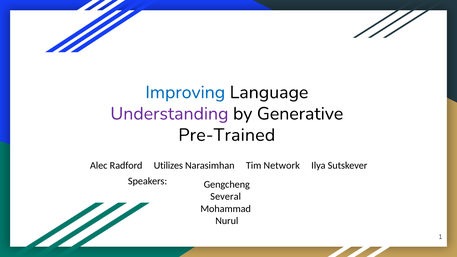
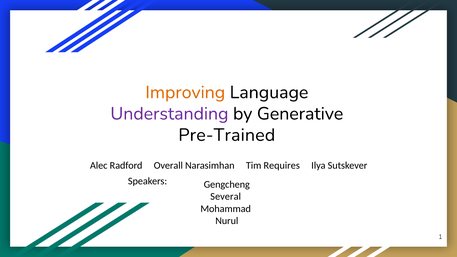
Improving colour: blue -> orange
Utilizes: Utilizes -> Overall
Network: Network -> Requires
